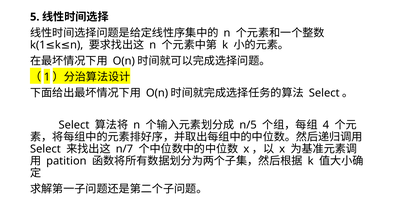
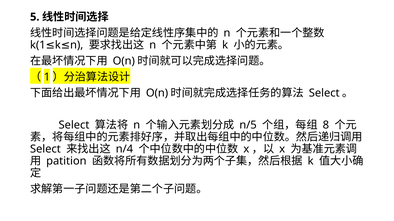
4: 4 -> 8
n/7: n/7 -> n/4
